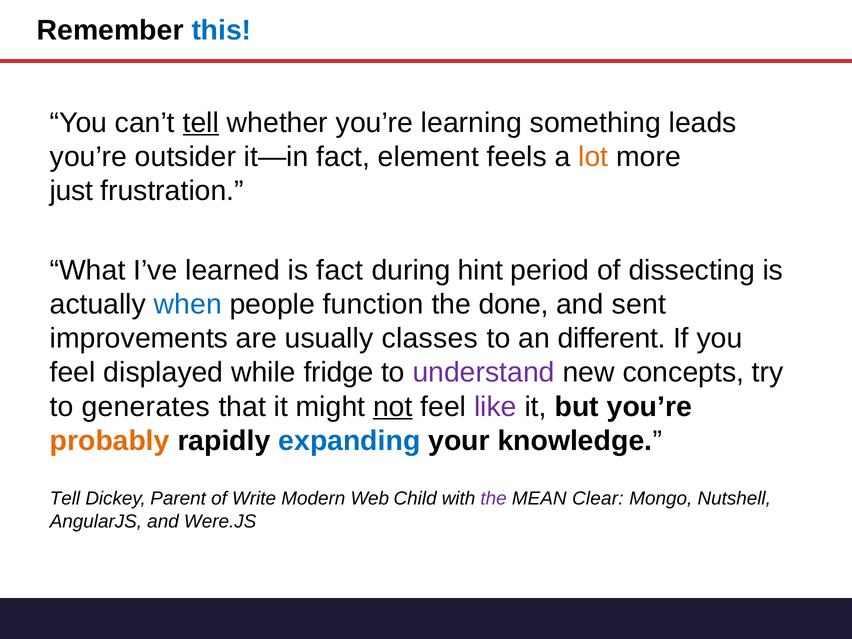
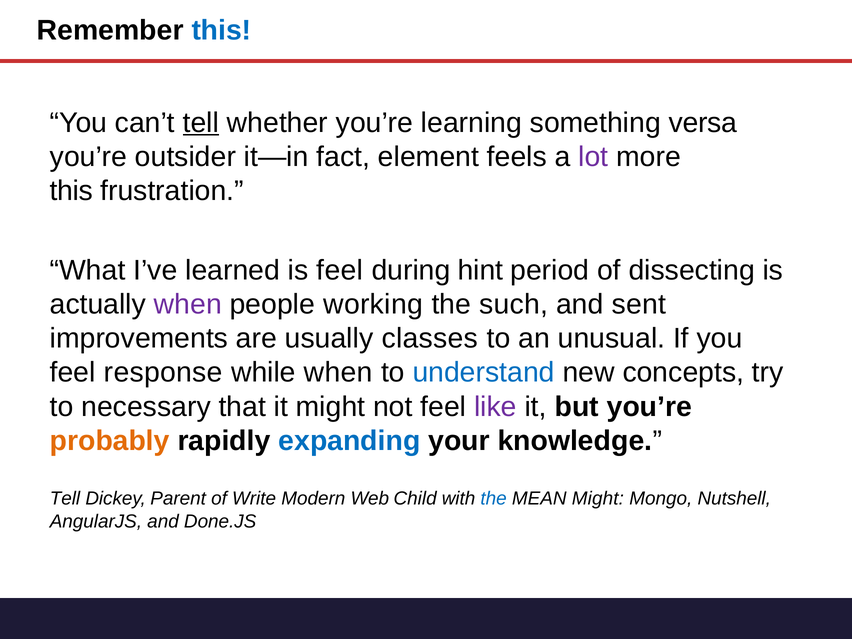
leads: leads -> versa
lot colour: orange -> purple
just at (71, 191): just -> this
is fact: fact -> feel
when at (188, 304) colour: blue -> purple
function: function -> working
done: done -> such
different: different -> unusual
displayed: displayed -> response
while fridge: fridge -> when
understand colour: purple -> blue
generates: generates -> necessary
not underline: present -> none
the at (494, 499) colour: purple -> blue
MEAN Clear: Clear -> Might
Were.JS: Were.JS -> Done.JS
